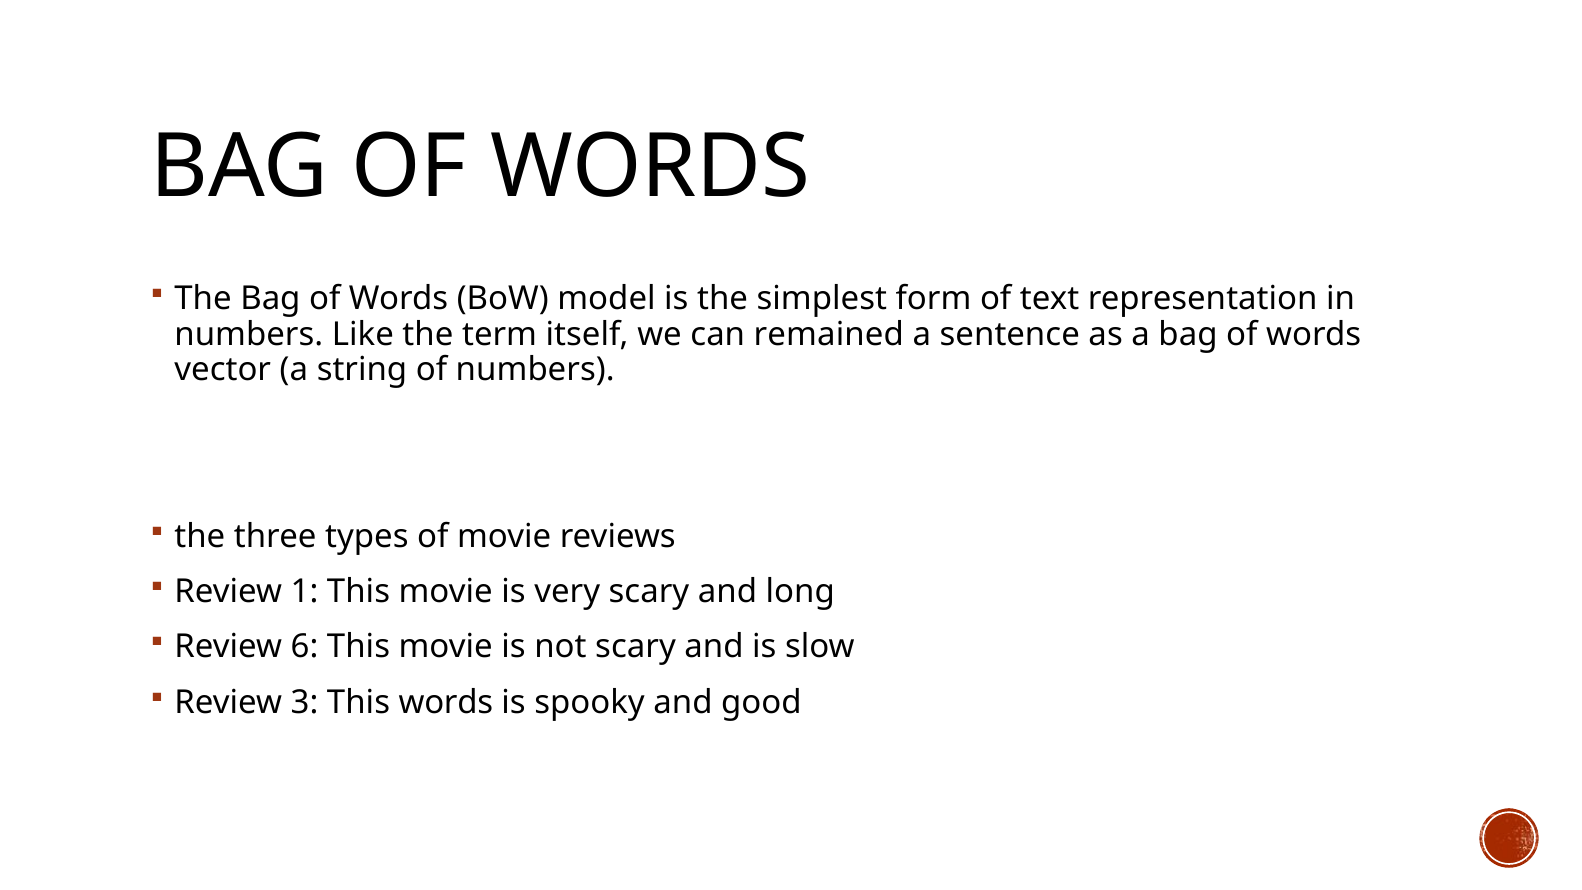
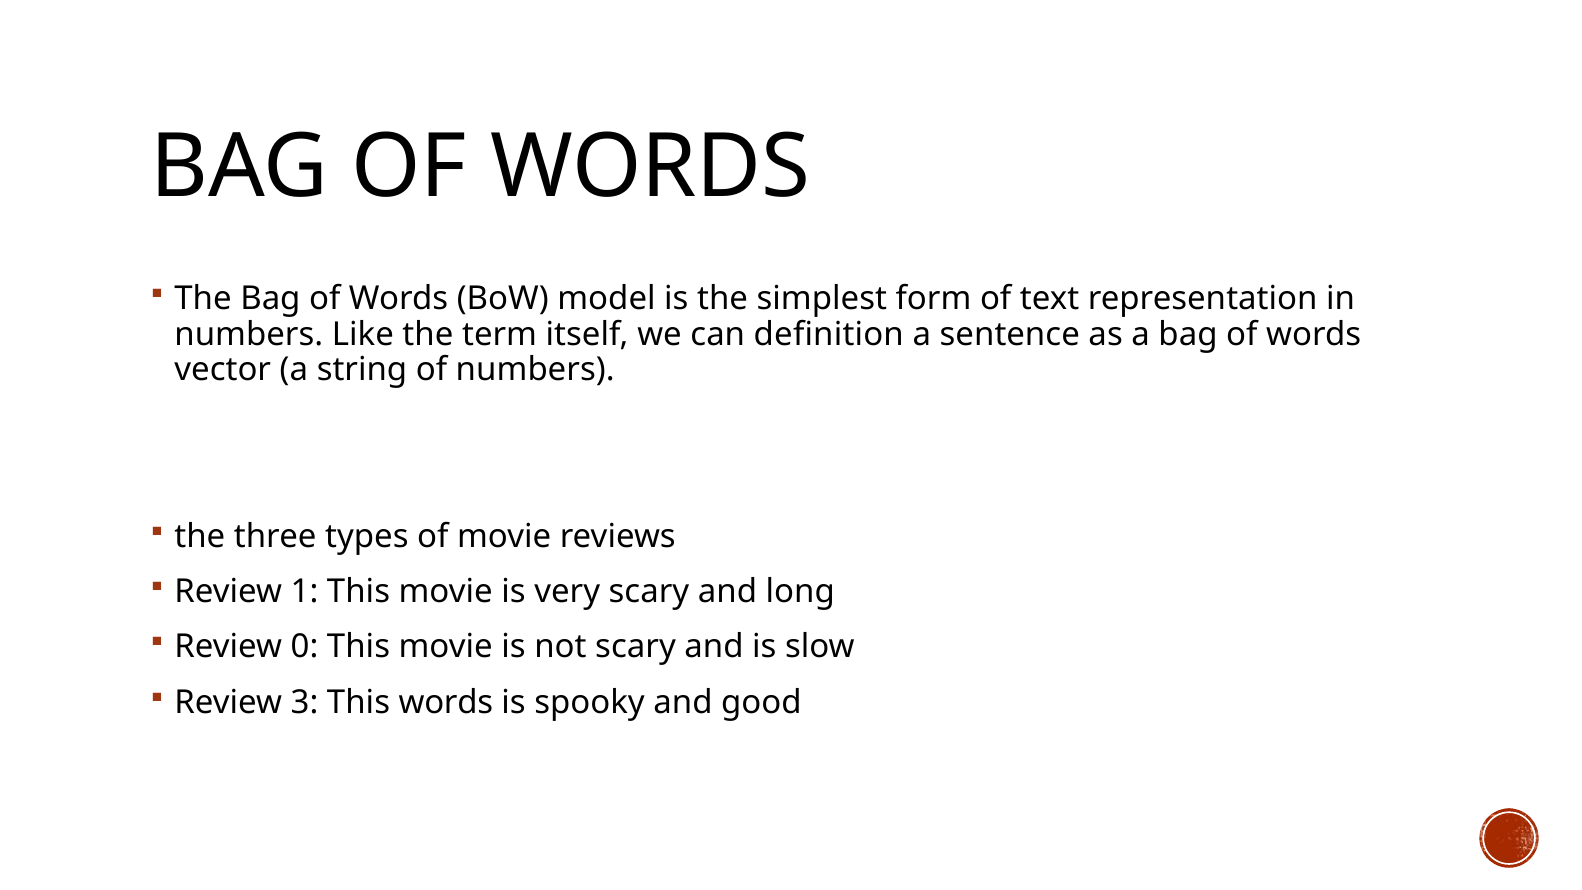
remained: remained -> definition
6: 6 -> 0
